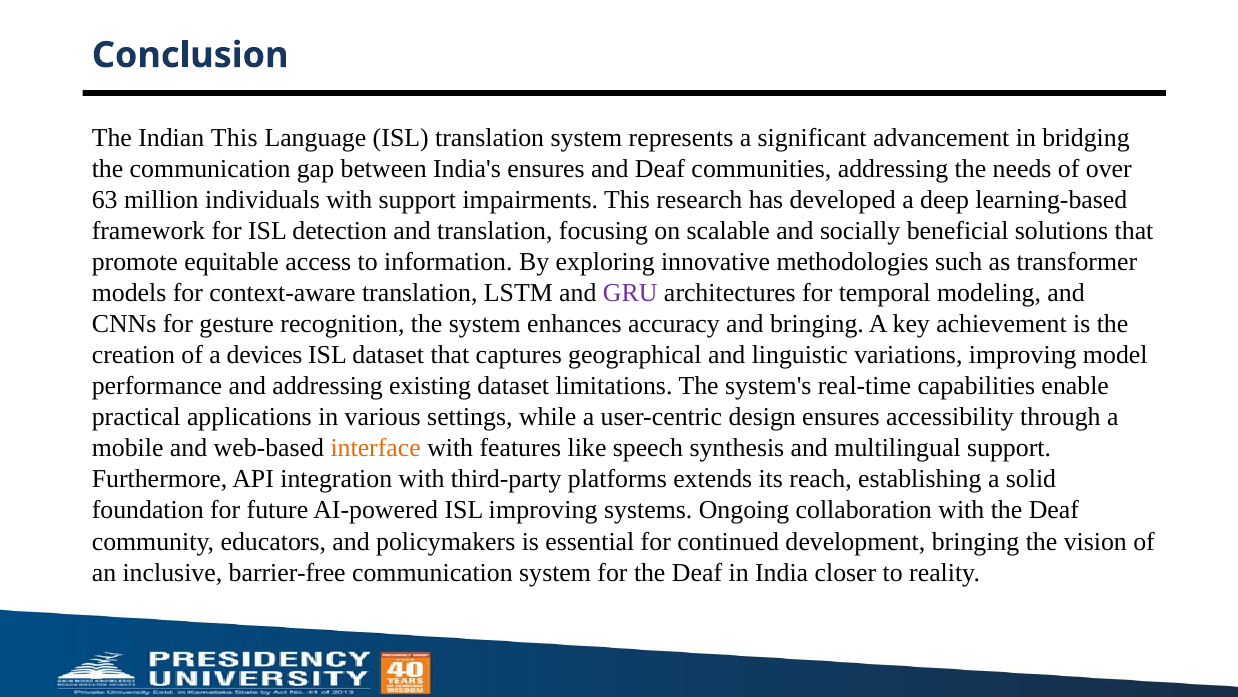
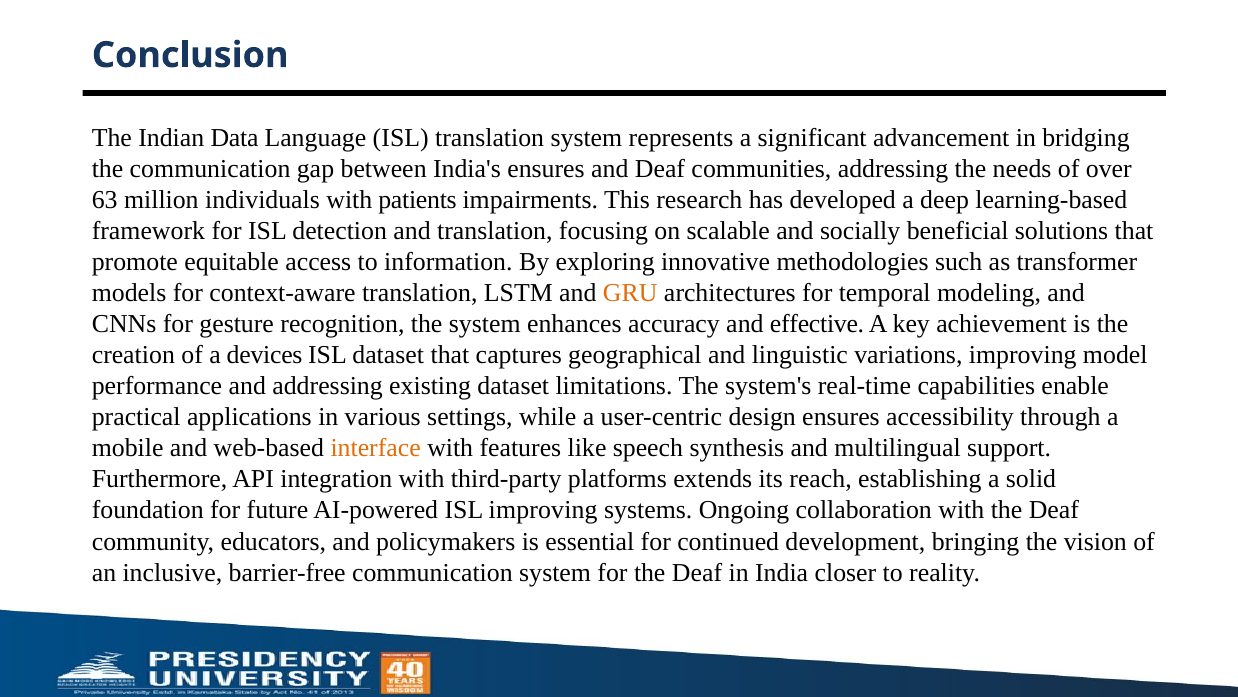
Indian This: This -> Data
with support: support -> patients
GRU colour: purple -> orange
and bringing: bringing -> effective
